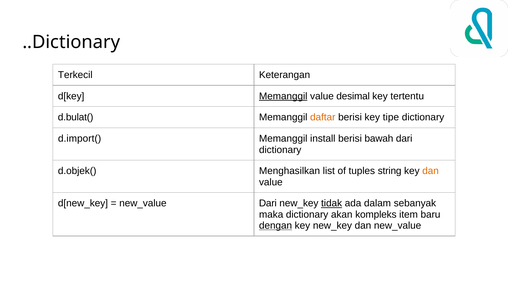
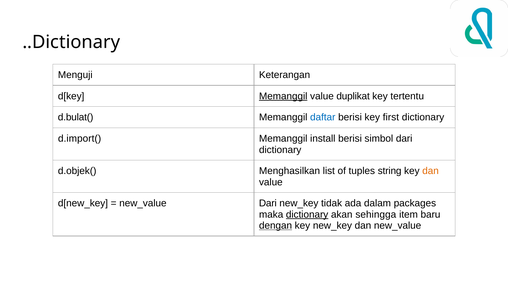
Terkecil: Terkecil -> Menguji
desimal: desimal -> duplikat
daftar colour: orange -> blue
tipe: tipe -> first
bawah: bawah -> simbol
tidak underline: present -> none
sebanyak: sebanyak -> packages
dictionary at (307, 214) underline: none -> present
kompleks: kompleks -> sehingga
